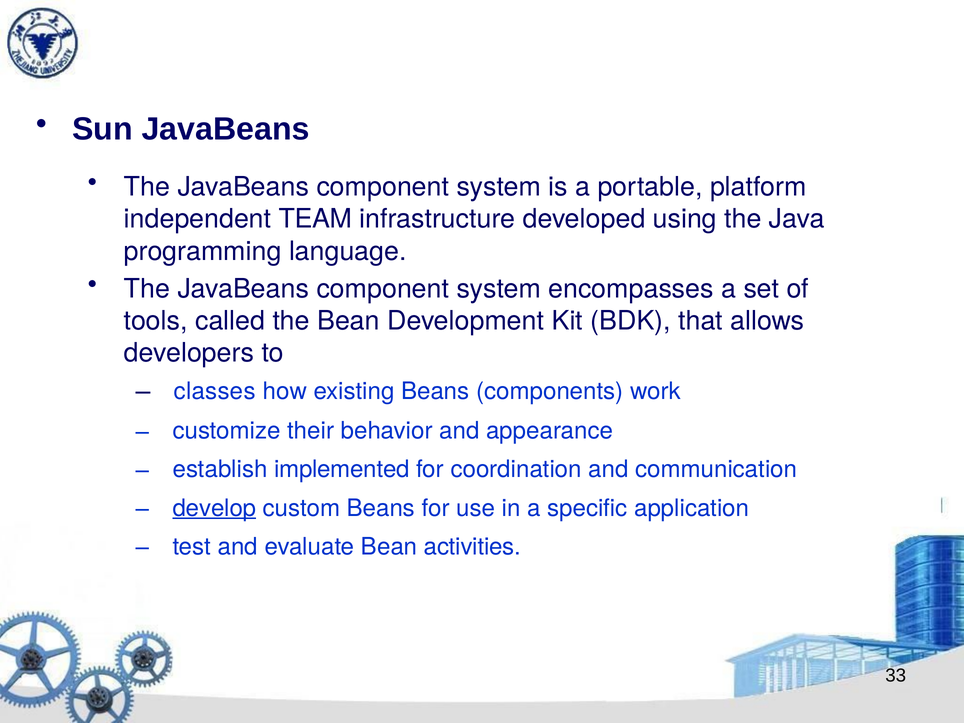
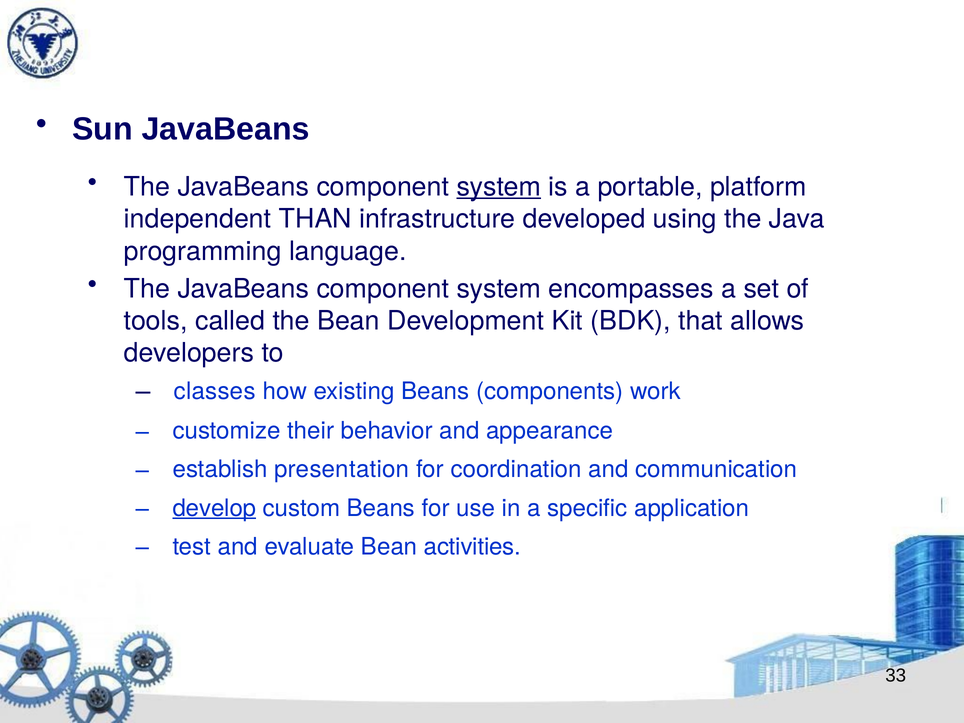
system at (499, 187) underline: none -> present
TEAM: TEAM -> THAN
implemented: implemented -> presentation
